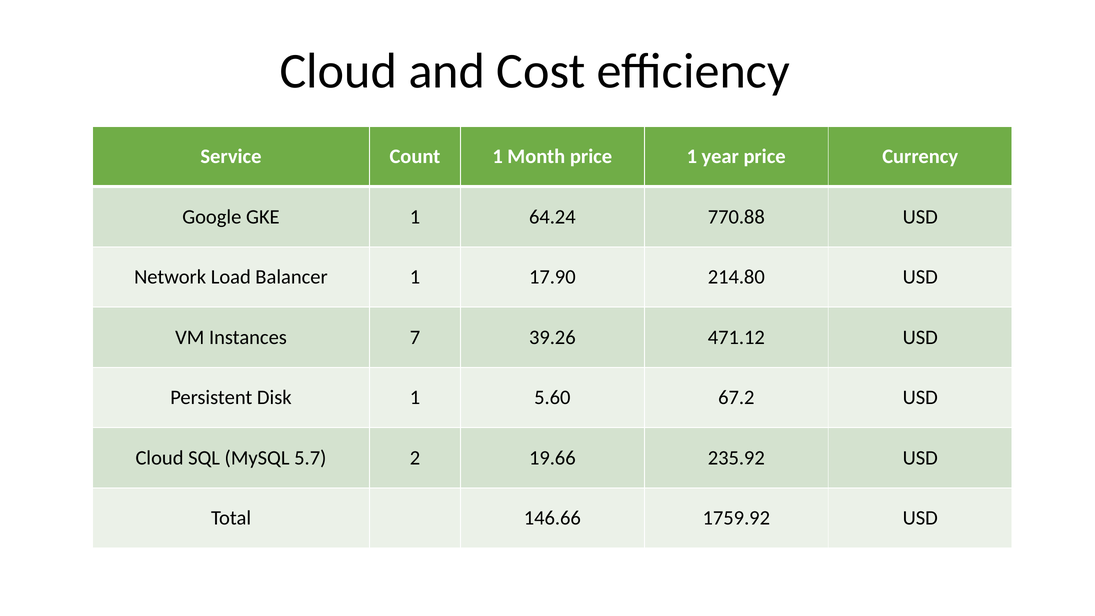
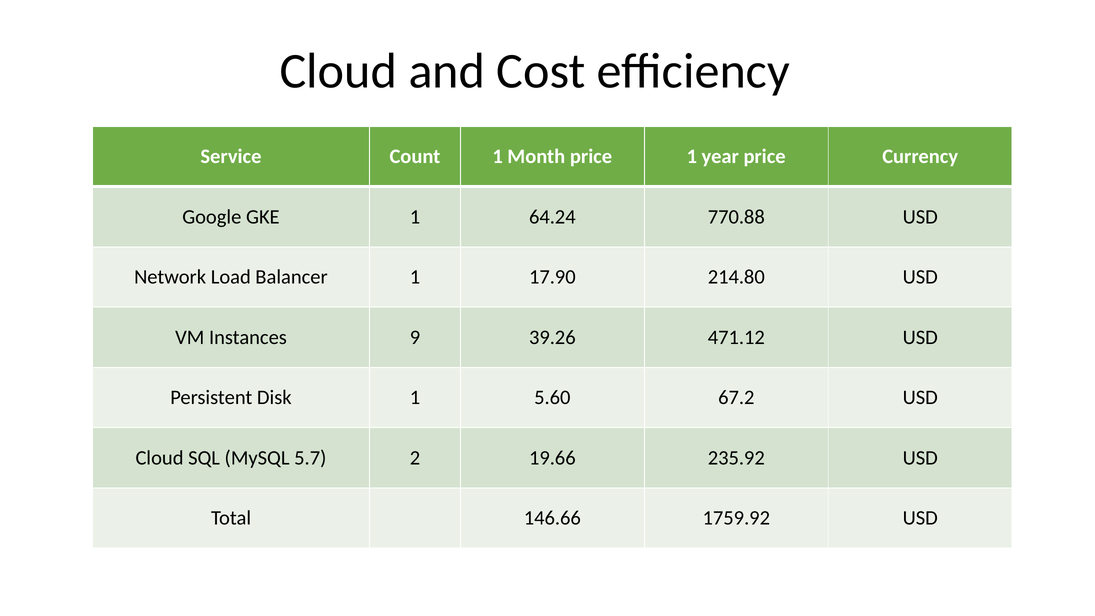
7: 7 -> 9
